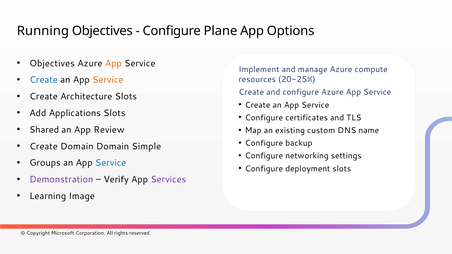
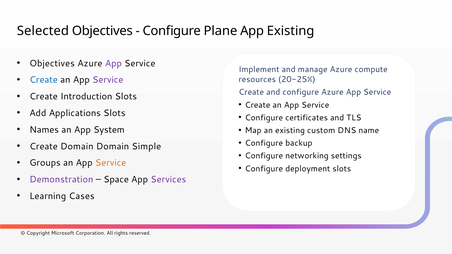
Running: Running -> Selected
App Options: Options -> Existing
App at (113, 63) colour: orange -> purple
Service at (108, 80) colour: orange -> purple
Architecture: Architecture -> Introduction
Shared: Shared -> Names
Review: Review -> System
Service at (111, 163) colour: blue -> orange
Verify: Verify -> Space
Image: Image -> Cases
